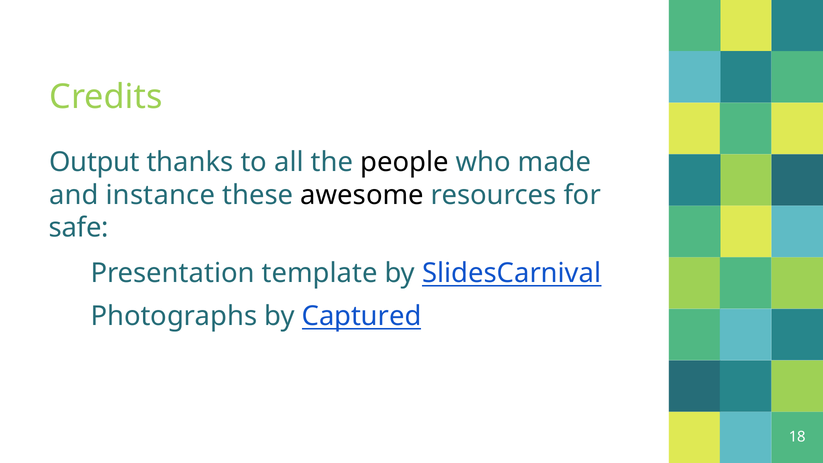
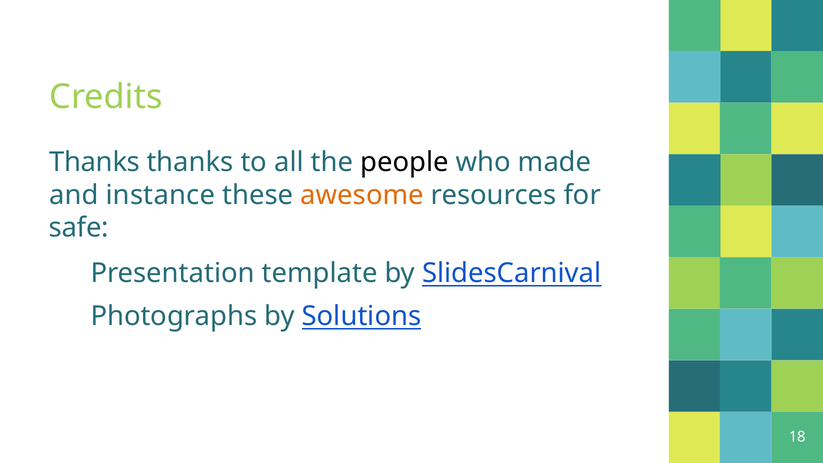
Output at (95, 162): Output -> Thanks
awesome colour: black -> orange
Captured: Captured -> Solutions
